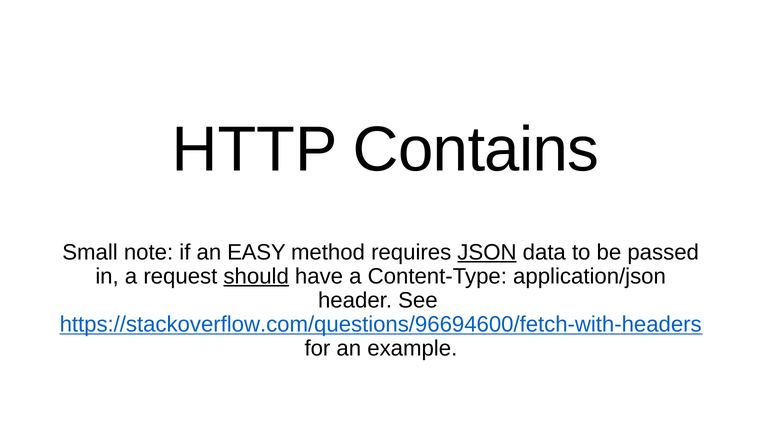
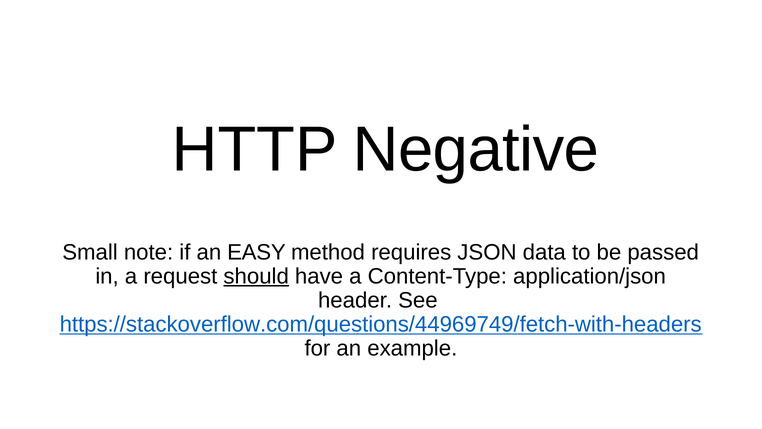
Contains: Contains -> Negative
JSON underline: present -> none
https://stackoverflow.com/questions/96694600/fetch-with-headers: https://stackoverflow.com/questions/96694600/fetch-with-headers -> https://stackoverflow.com/questions/44969749/fetch-with-headers
